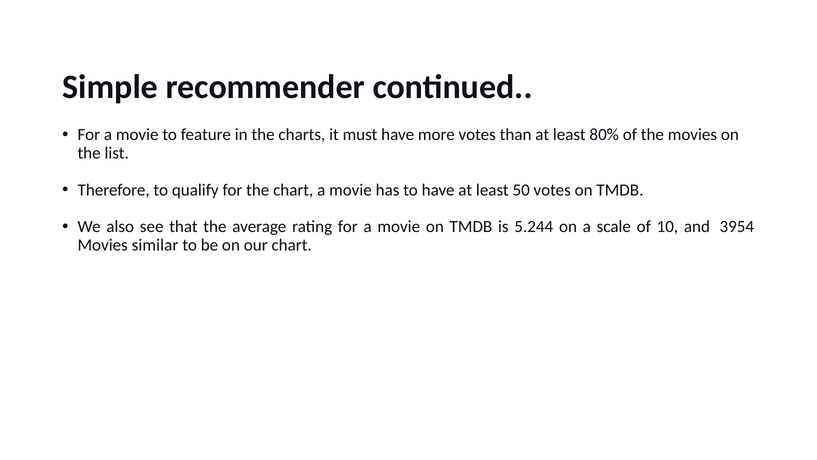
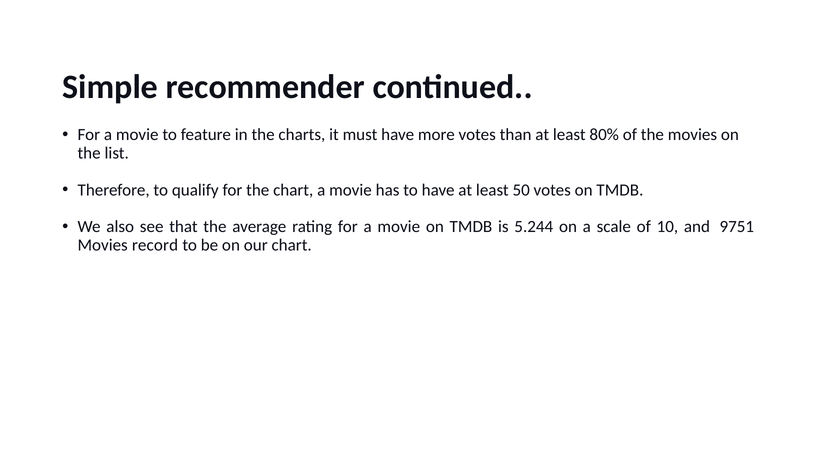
3954: 3954 -> 9751
similar: similar -> record
